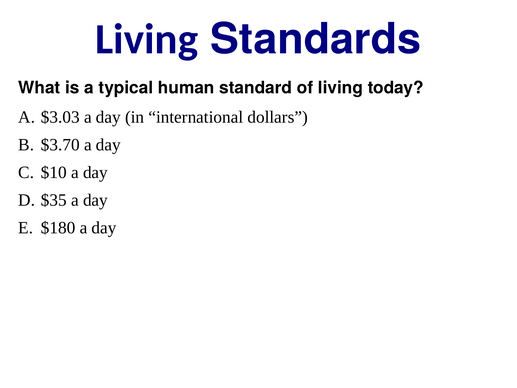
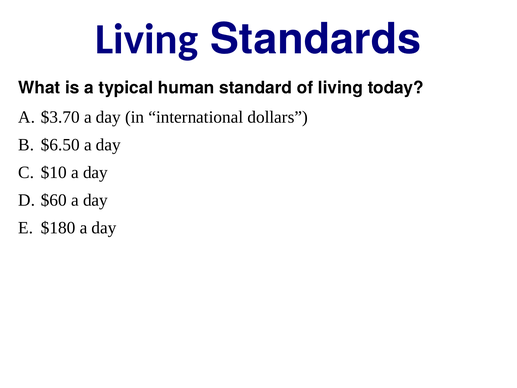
$3.03: $3.03 -> $3.70
$3.70: $3.70 -> $6.50
$35: $35 -> $60
